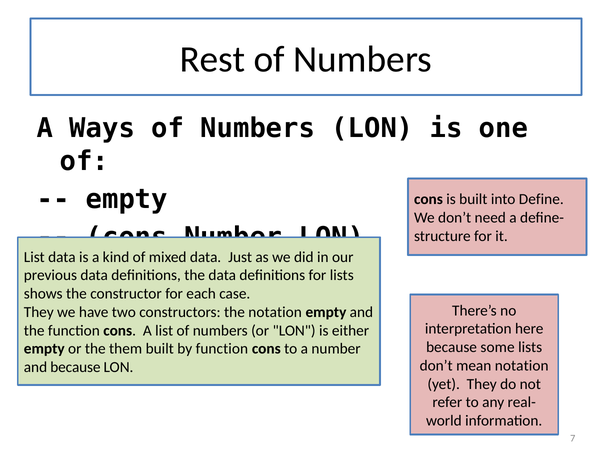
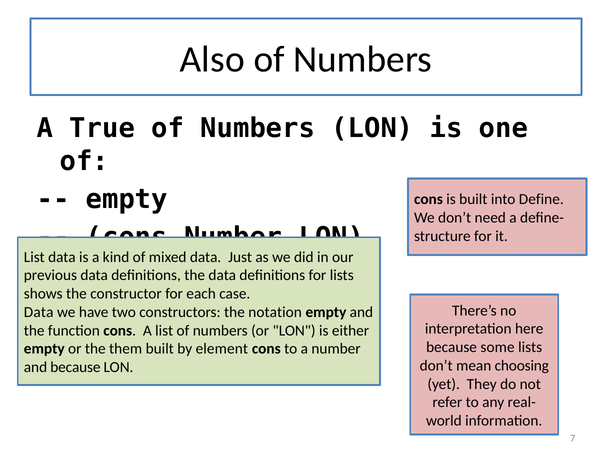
Rest: Rest -> Also
Ways: Ways -> True
They at (39, 312): They -> Data
by function: function -> element
mean notation: notation -> choosing
